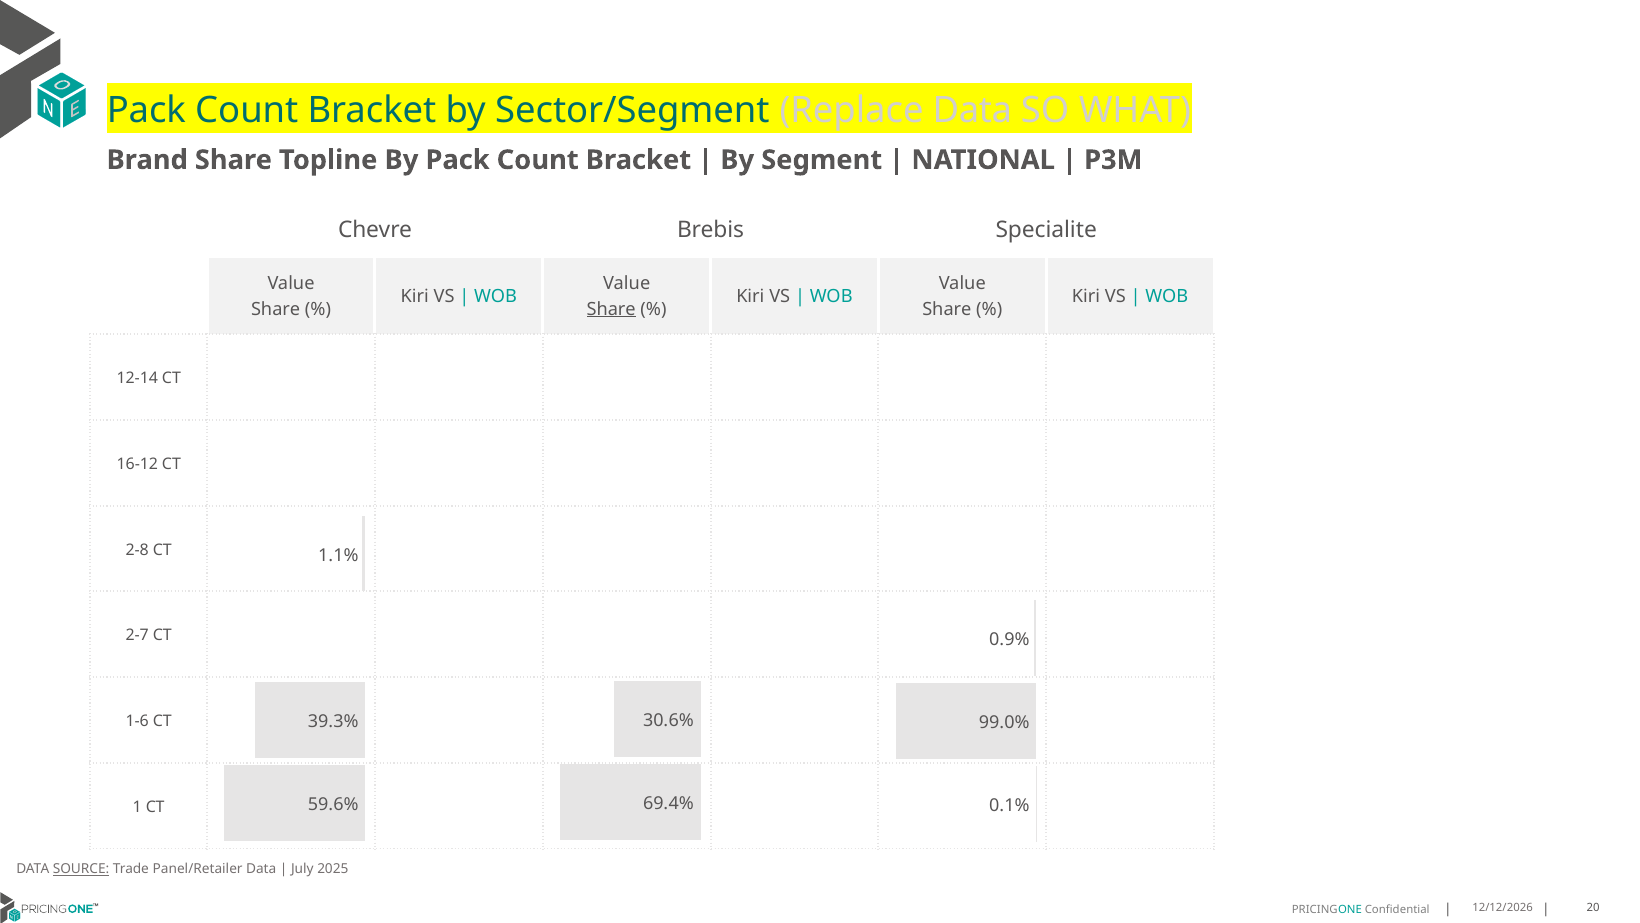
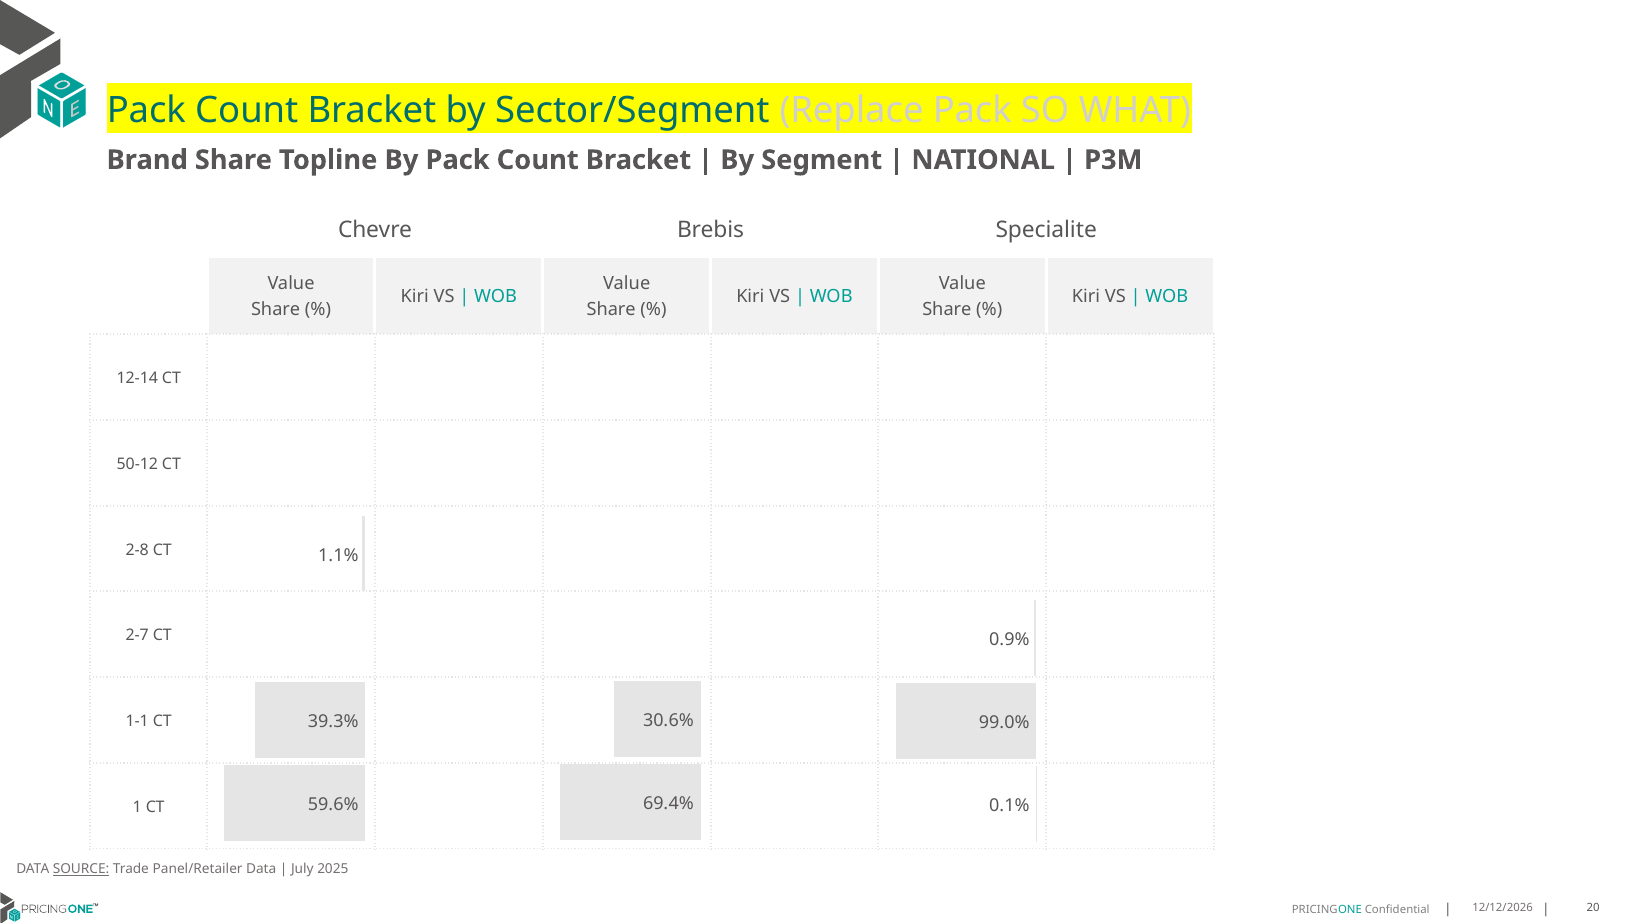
Replace Data: Data -> Pack
Share at (611, 309) underline: present -> none
16-12: 16-12 -> 50-12
1-6: 1-6 -> 1-1
